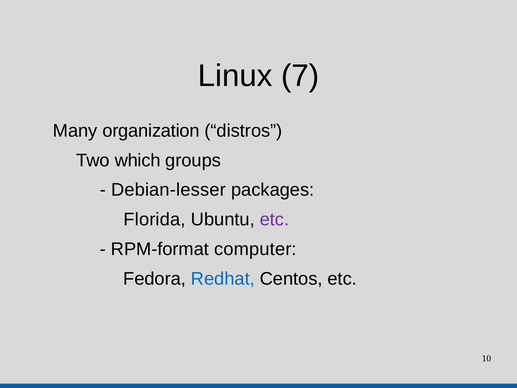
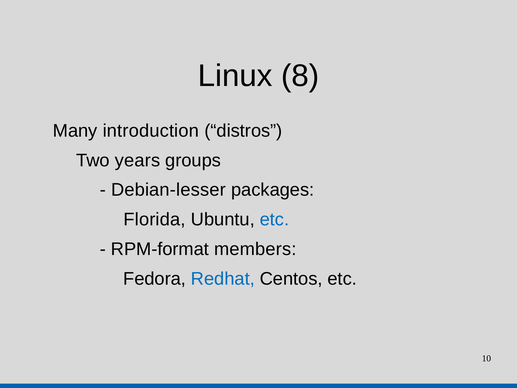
7: 7 -> 8
organization: organization -> introduction
which: which -> years
etc at (274, 220) colour: purple -> blue
computer: computer -> members
